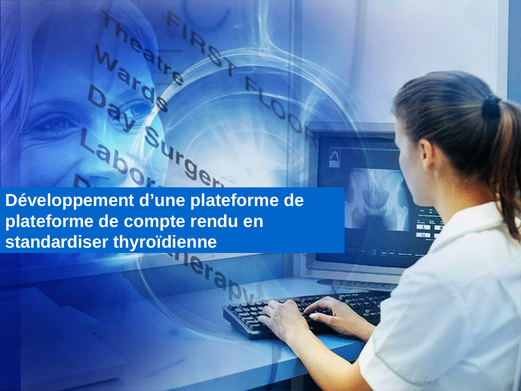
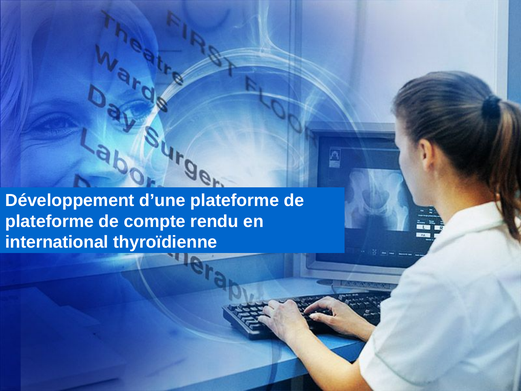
standardiser: standardiser -> international
